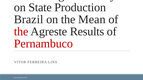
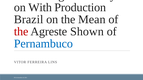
State: State -> With
Results: Results -> Shown
Pernambuco colour: red -> blue
